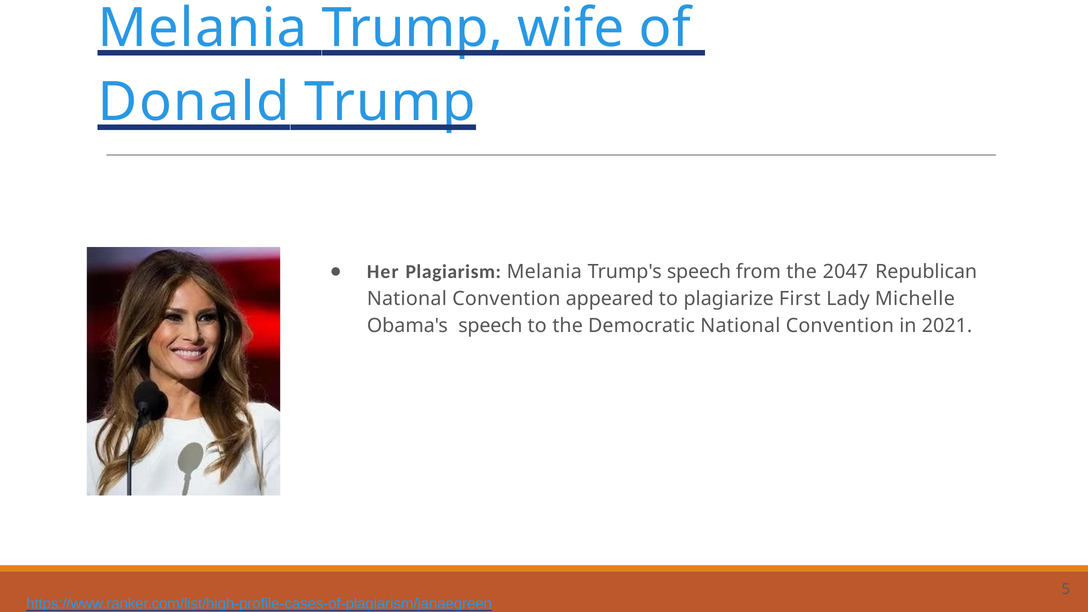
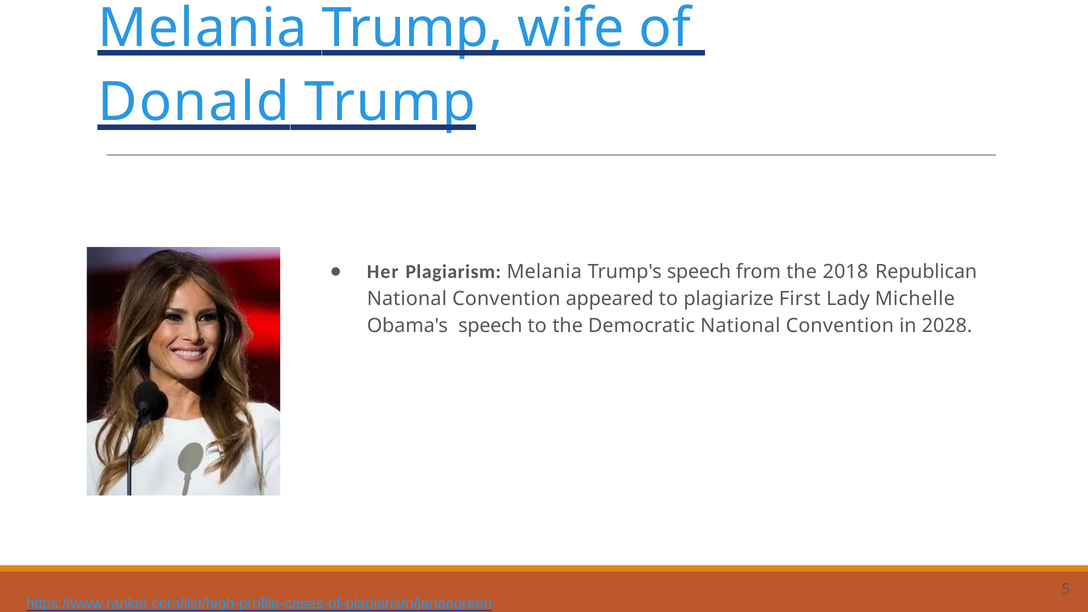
2047: 2047 -> 2018
2021: 2021 -> 2028
